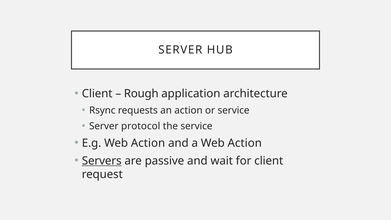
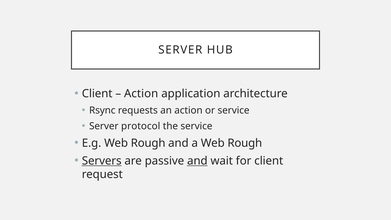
Rough at (141, 94): Rough -> Action
E.g Web Action: Action -> Rough
a Web Action: Action -> Rough
and at (197, 161) underline: none -> present
